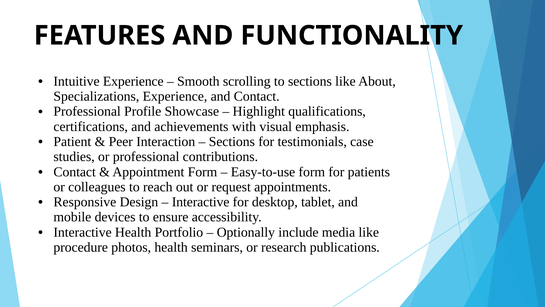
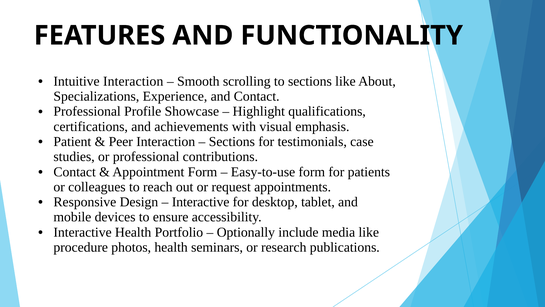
Intuitive Experience: Experience -> Interaction
